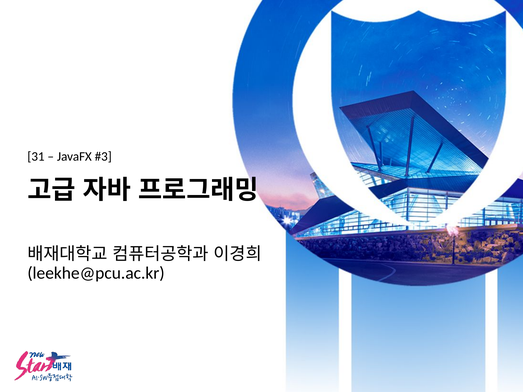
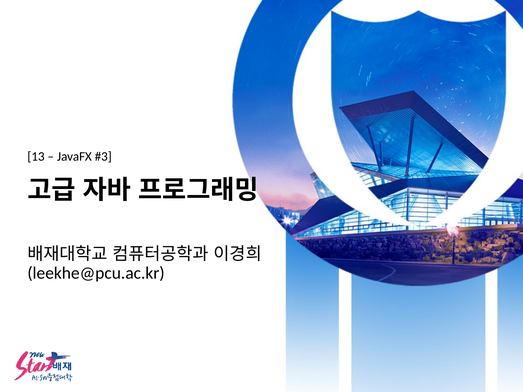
31: 31 -> 13
